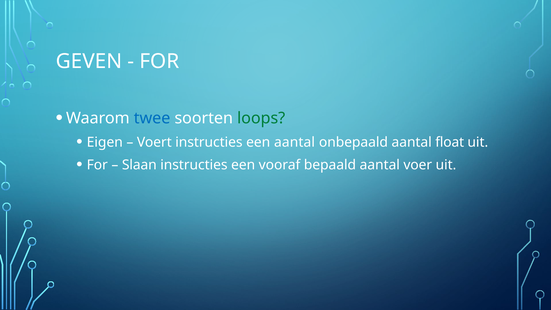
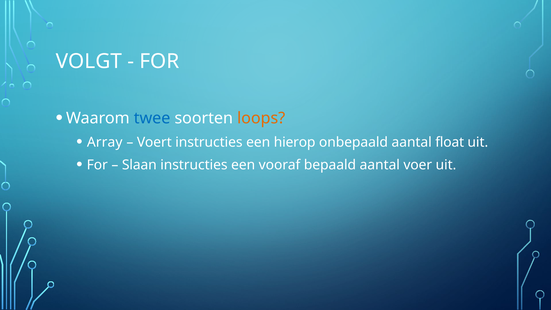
GEVEN: GEVEN -> VOLGT
loops colour: green -> orange
Eigen: Eigen -> Array
een aantal: aantal -> hierop
